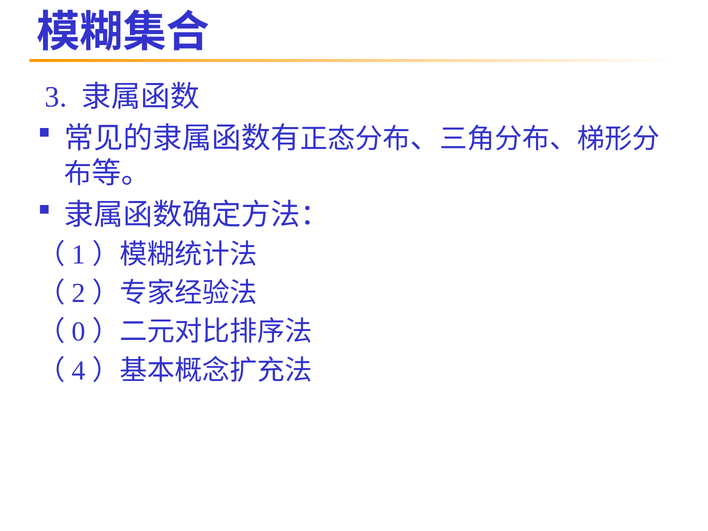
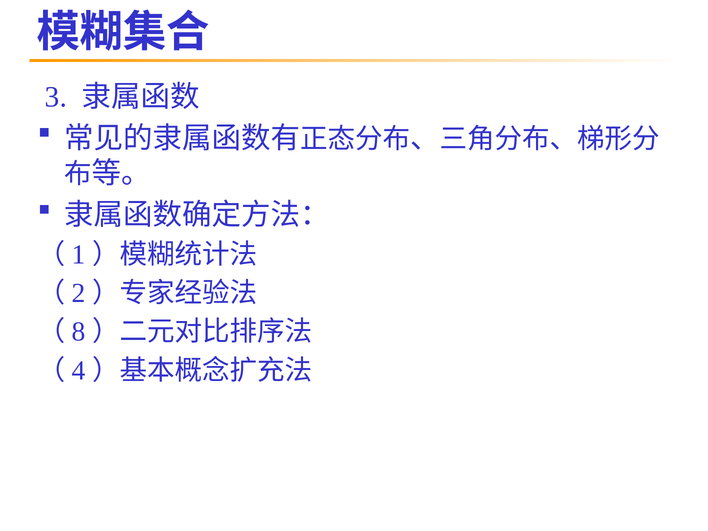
0: 0 -> 8
